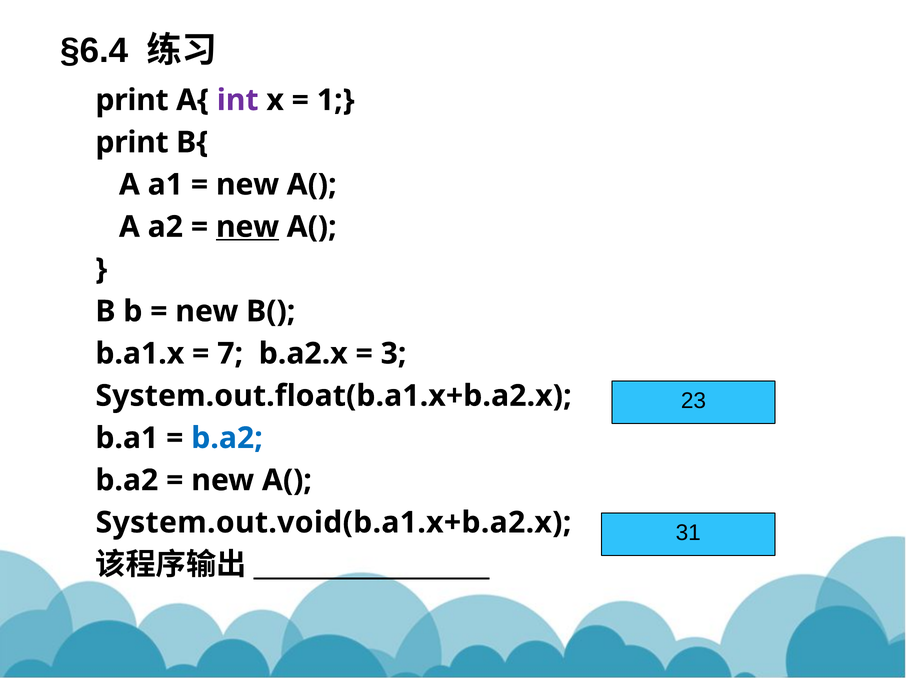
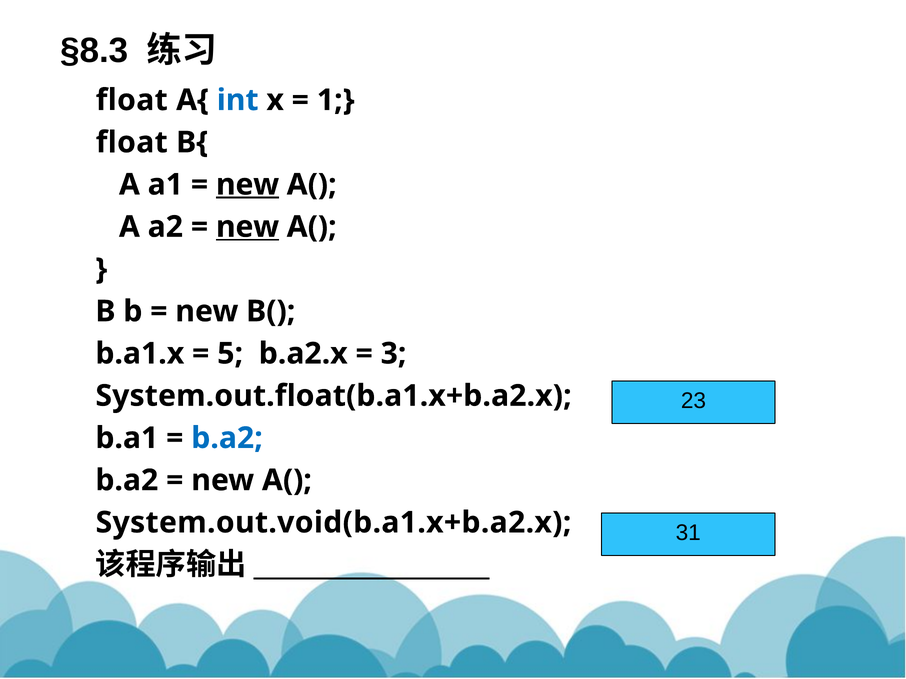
§6.4: §6.4 -> §8.3
print at (132, 100): print -> float
int colour: purple -> blue
print at (132, 142): print -> float
new at (248, 185) underline: none -> present
7: 7 -> 5
